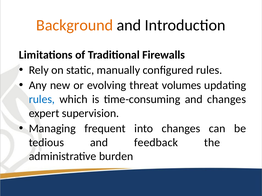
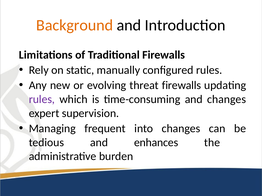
threat volumes: volumes -> firewalls
rules at (42, 100) colour: blue -> purple
feedback: feedback -> enhances
